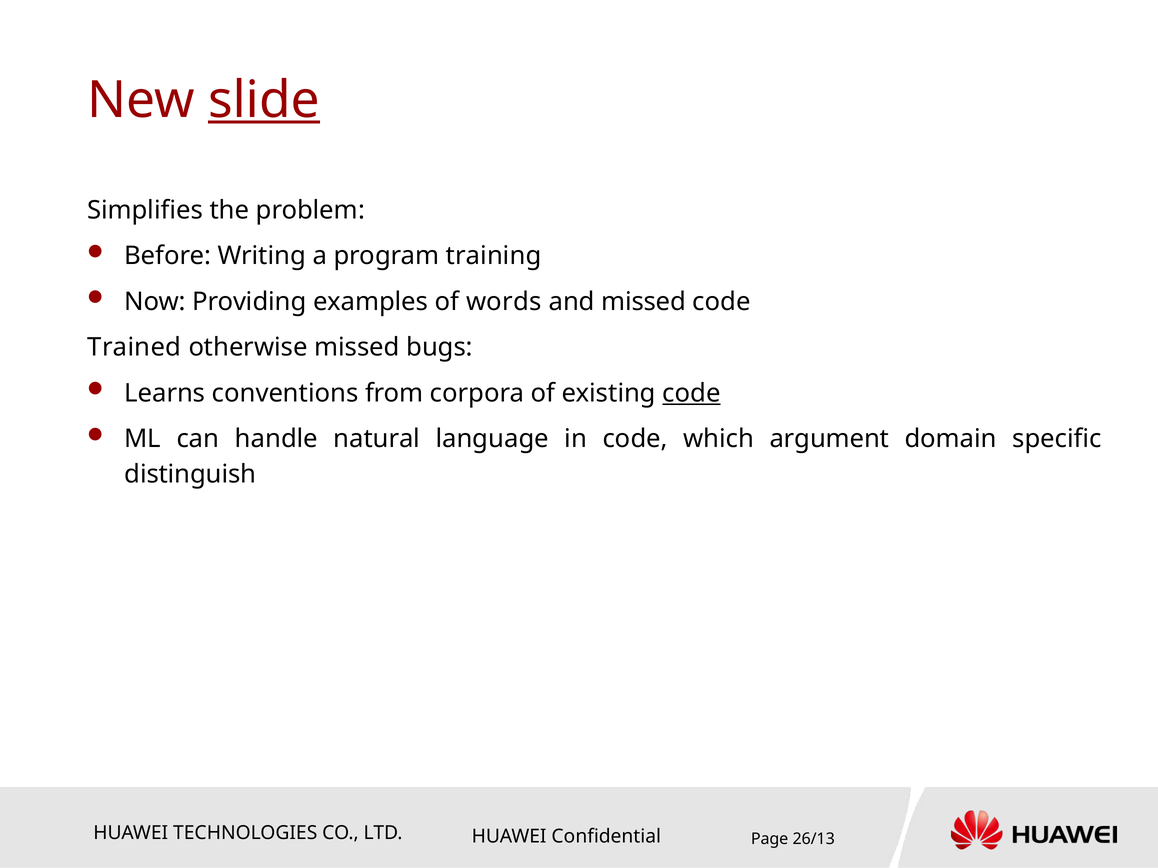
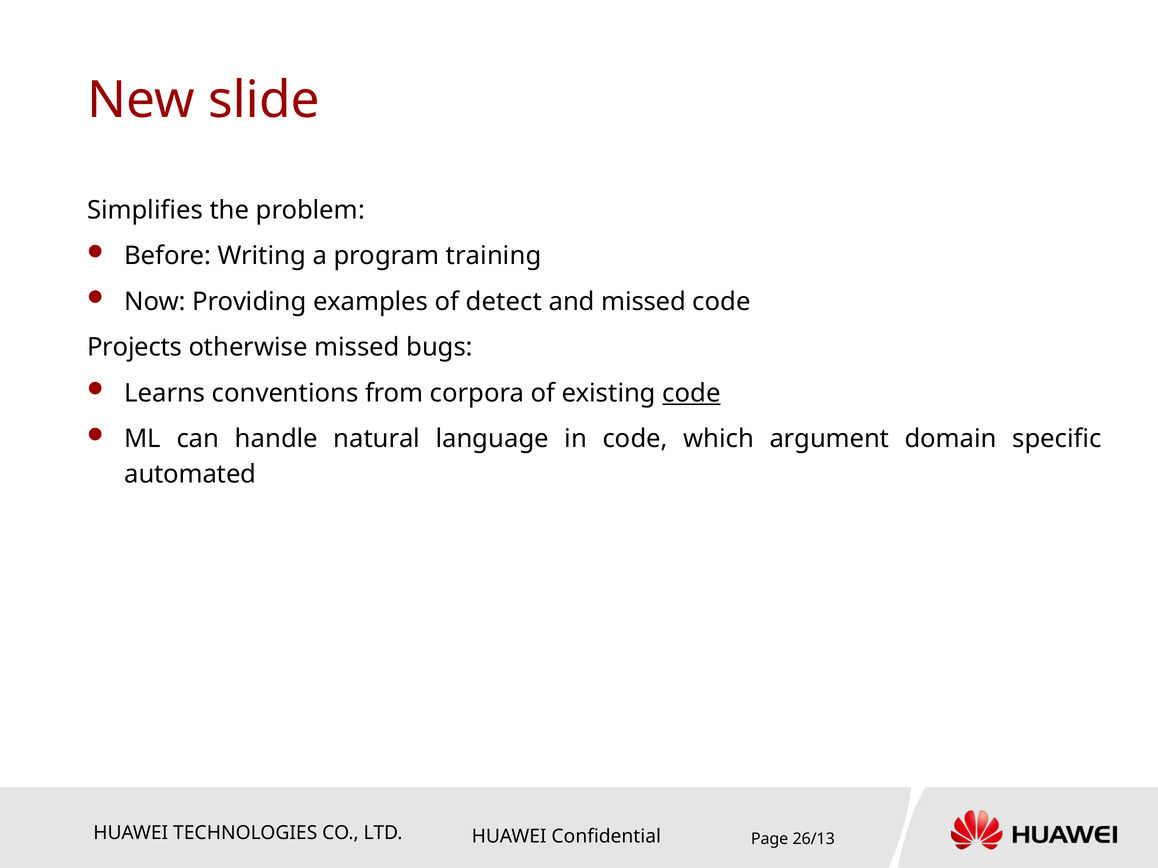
slide underline: present -> none
words: words -> detect
Trained: Trained -> Projects
distinguish: distinguish -> automated
